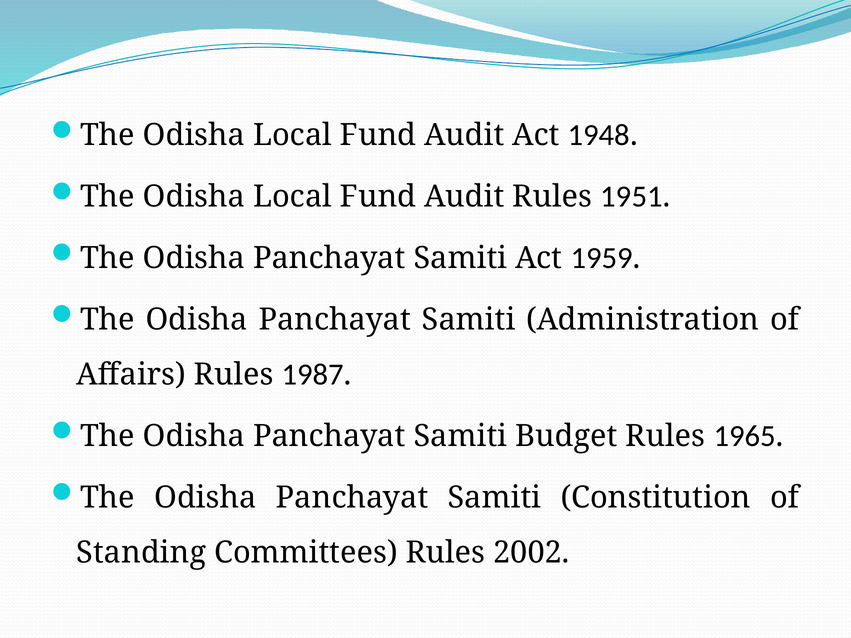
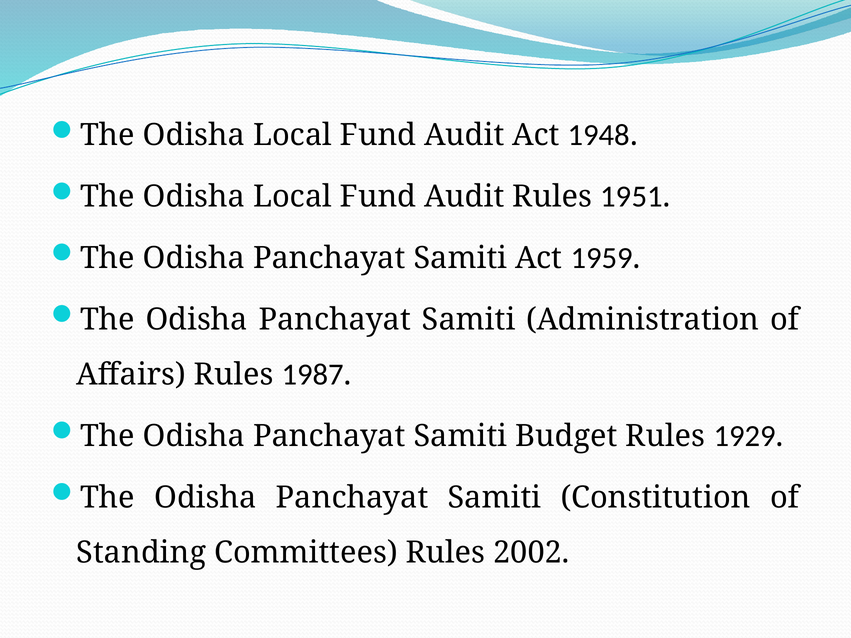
1965: 1965 -> 1929
